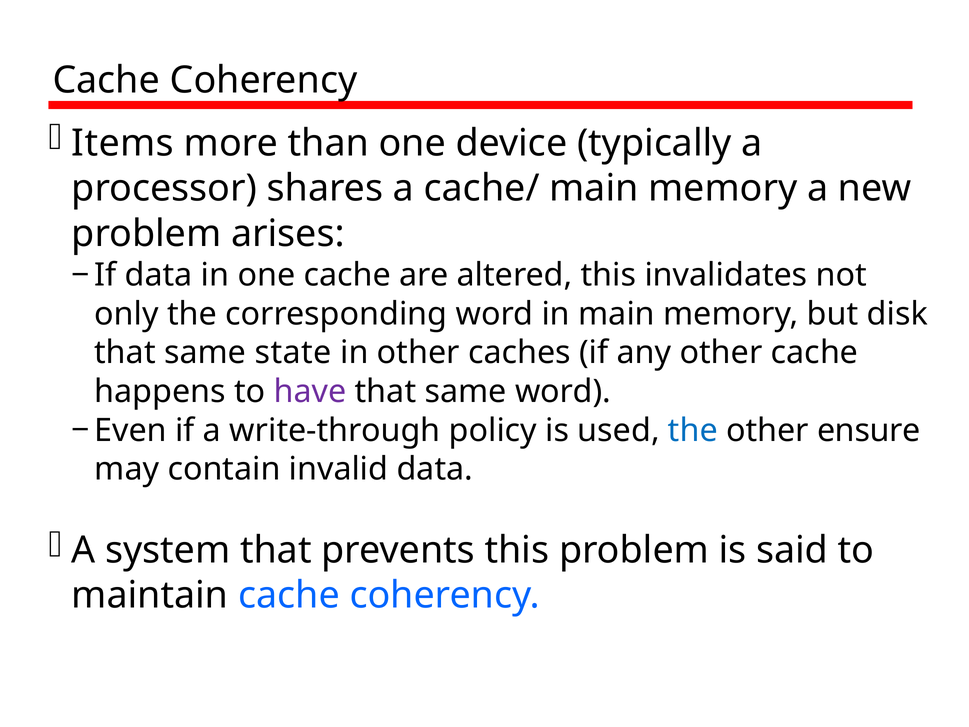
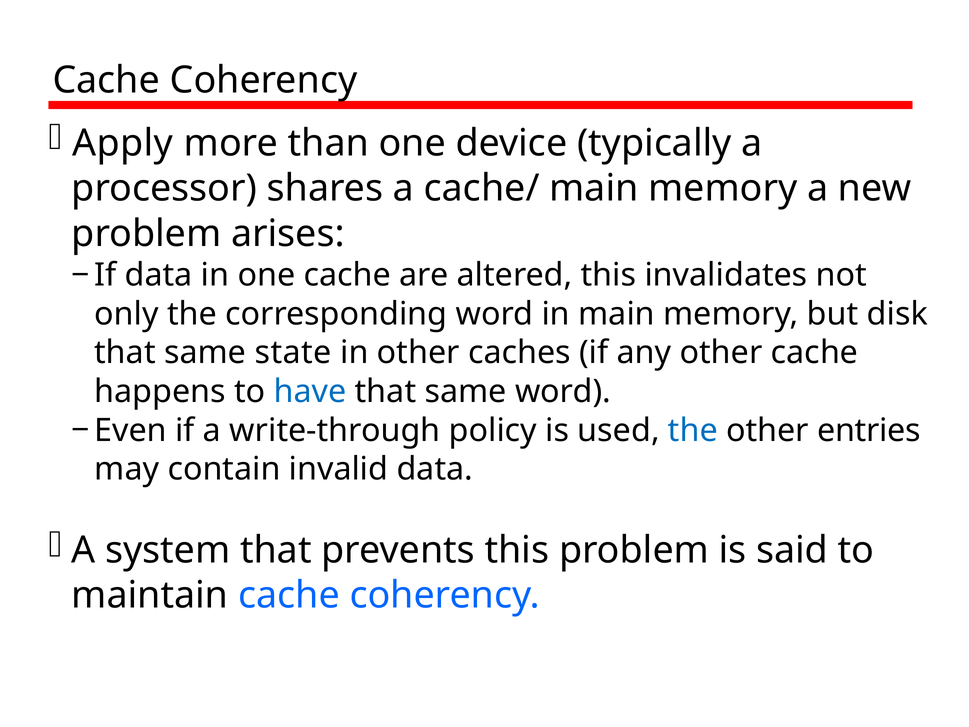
Items: Items -> Apply
have colour: purple -> blue
ensure: ensure -> entries
